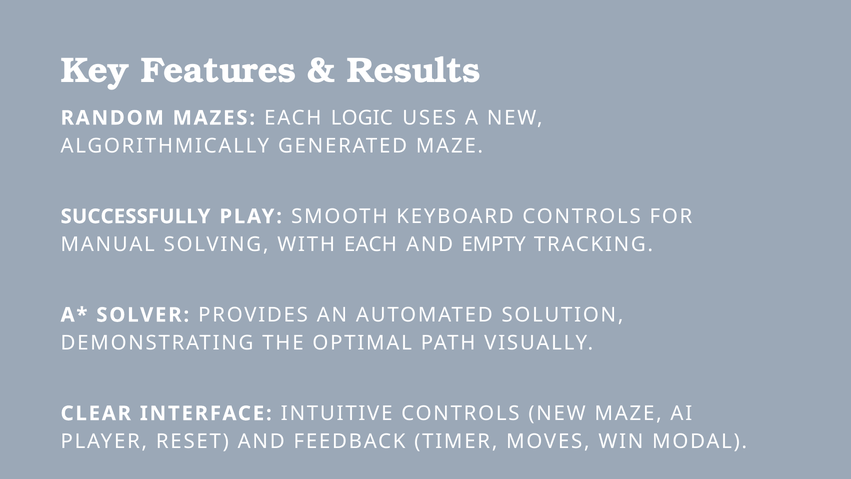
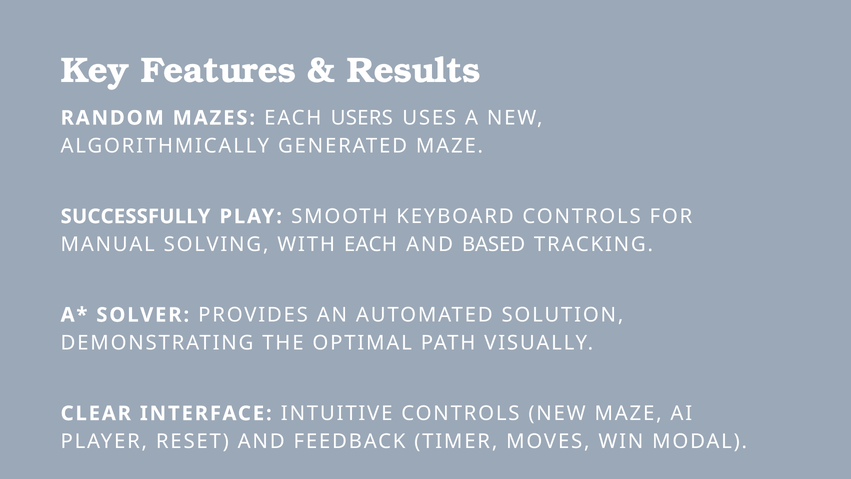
LOGIC: LOGIC -> USERS
EMPTY: EMPTY -> BASED
